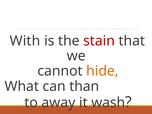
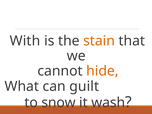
stain colour: red -> orange
than: than -> guilt
away: away -> snow
